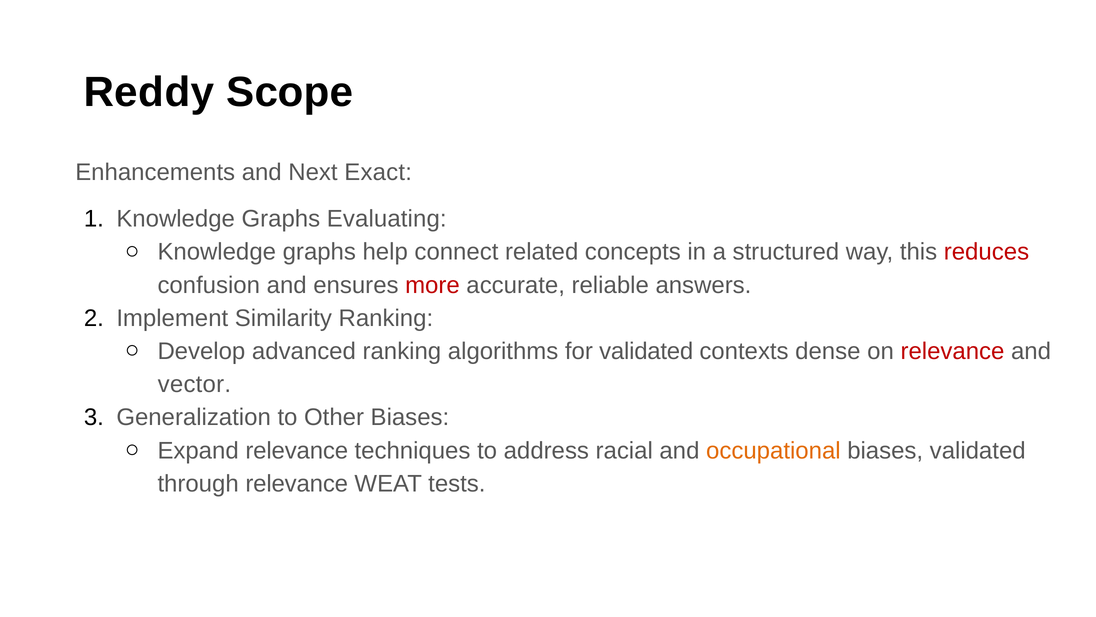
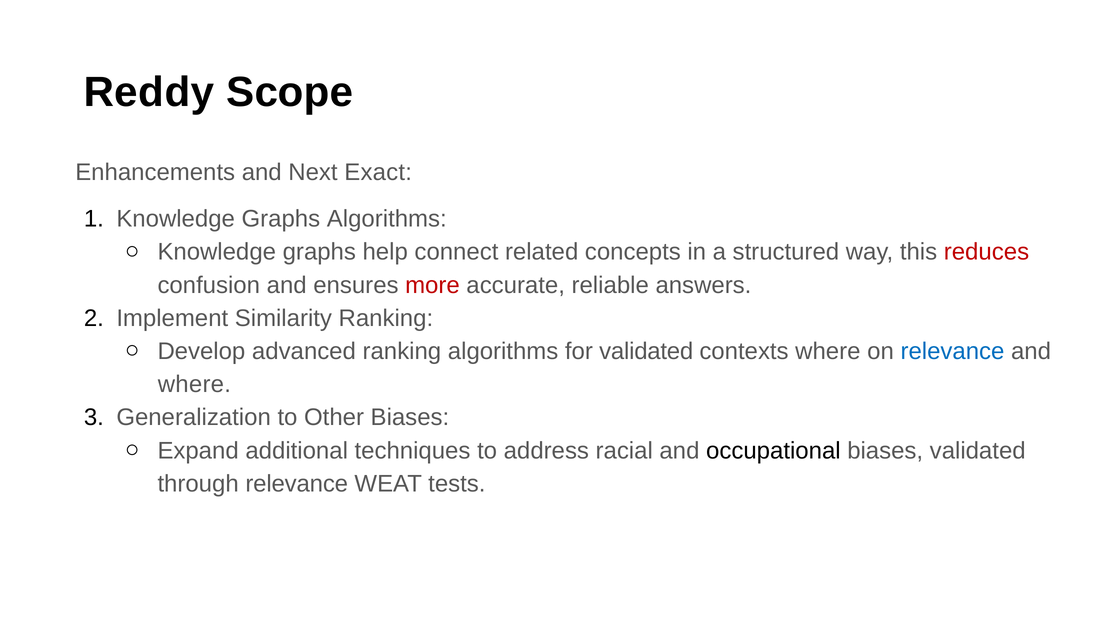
Graphs Evaluating: Evaluating -> Algorithms
contexts dense: dense -> where
relevance at (952, 351) colour: red -> blue
vector at (194, 384): vector -> where
Expand relevance: relevance -> additional
occupational colour: orange -> black
